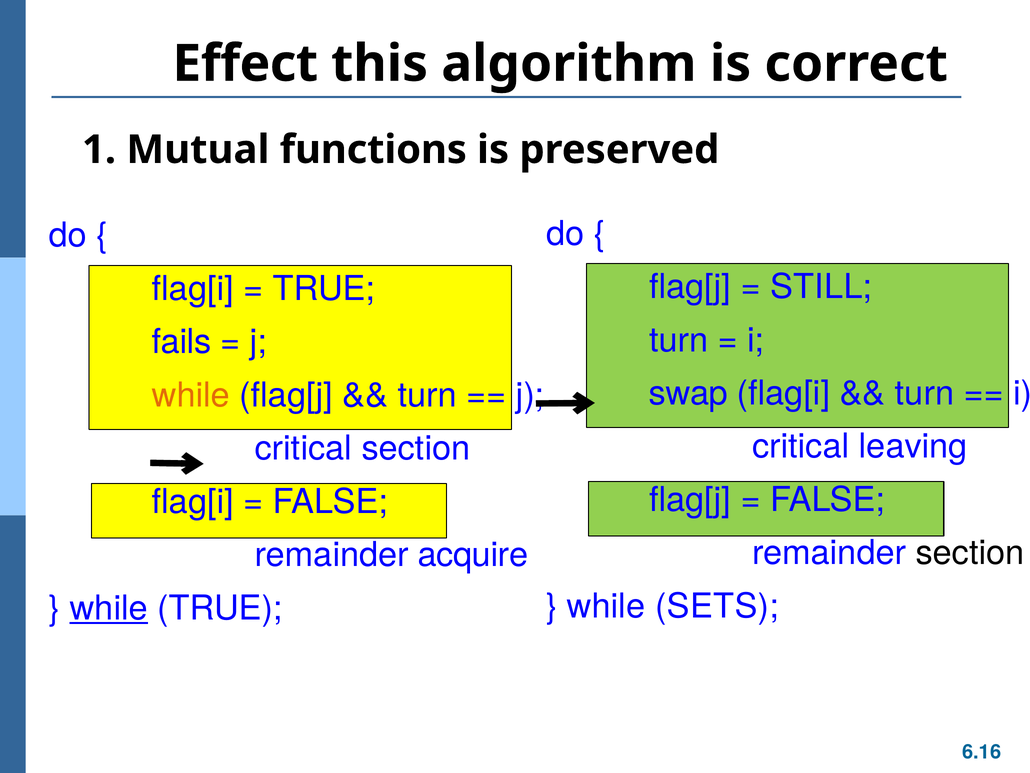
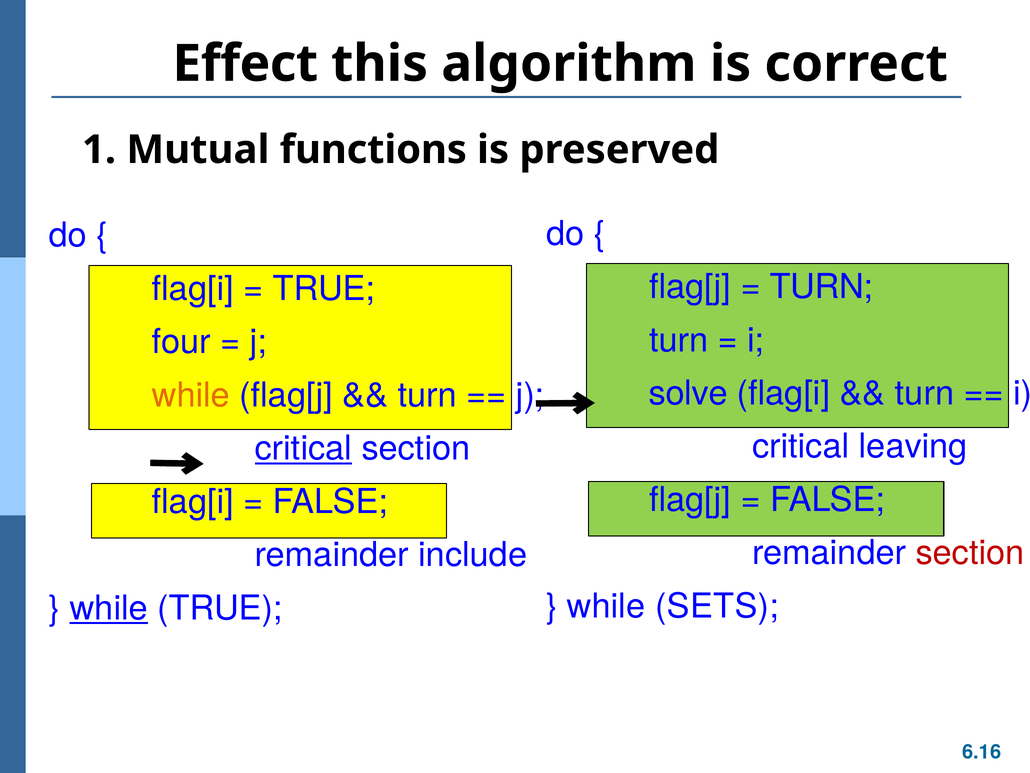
STILL at (821, 287): STILL -> TURN
fails: fails -> four
swap: swap -> solve
critical at (303, 448) underline: none -> present
section at (970, 553) colour: black -> red
acquire: acquire -> include
